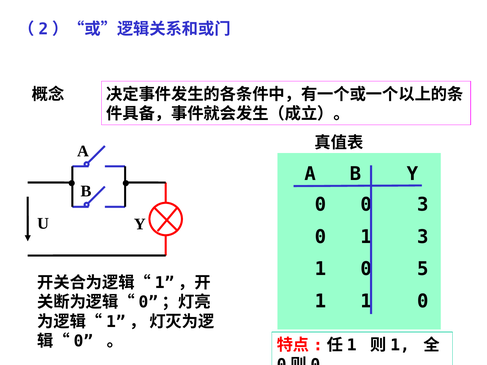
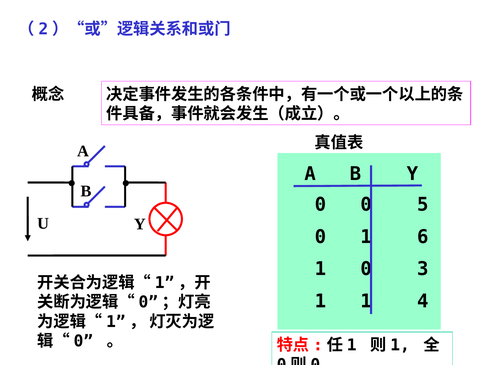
3 at (423, 205): 3 -> 5
3 at (423, 237): 3 -> 6
5: 5 -> 3
0 at (423, 301): 0 -> 4
